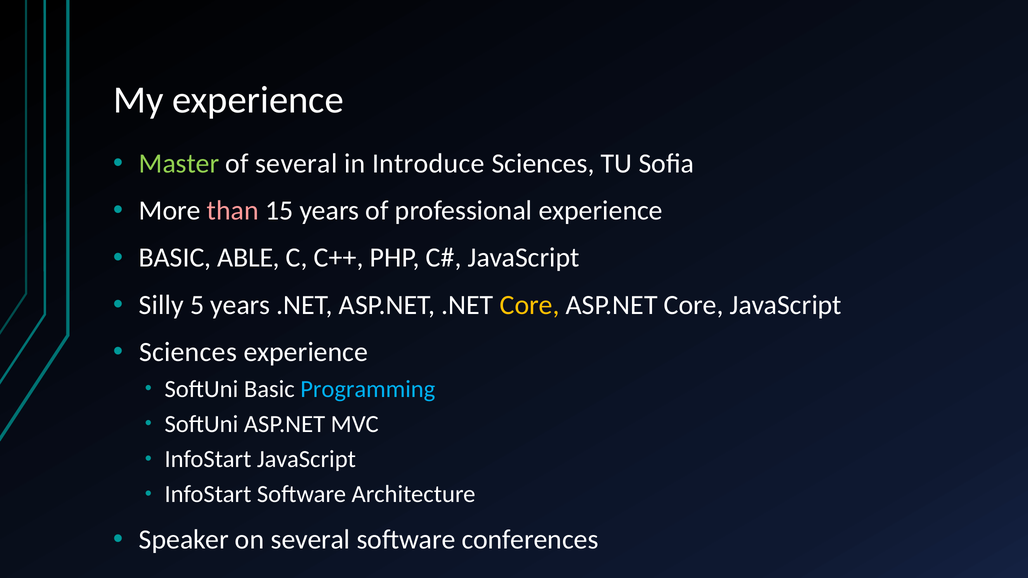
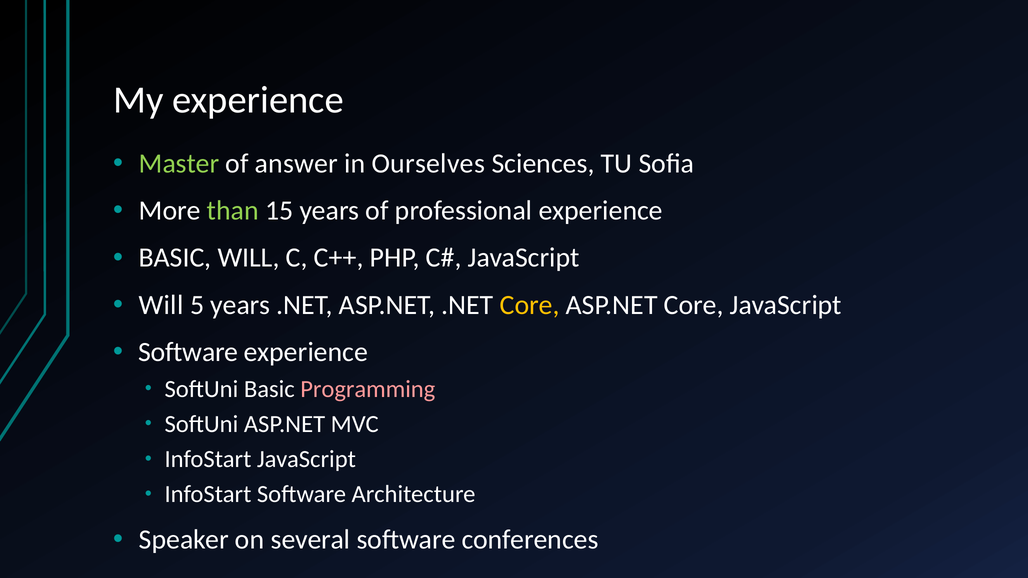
of several: several -> answer
Introduce: Introduce -> Ourselves
than colour: pink -> light green
BASIC ABLE: ABLE -> WILL
Silly at (161, 305): Silly -> Will
Sciences at (188, 352): Sciences -> Software
Programming colour: light blue -> pink
